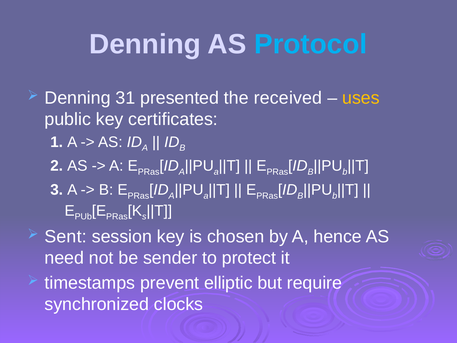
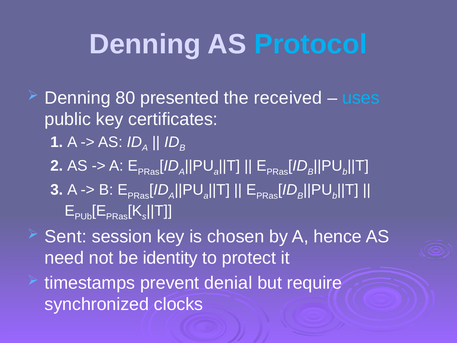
31: 31 -> 80
uses colour: yellow -> light blue
sender: sender -> identity
elliptic: elliptic -> denial
